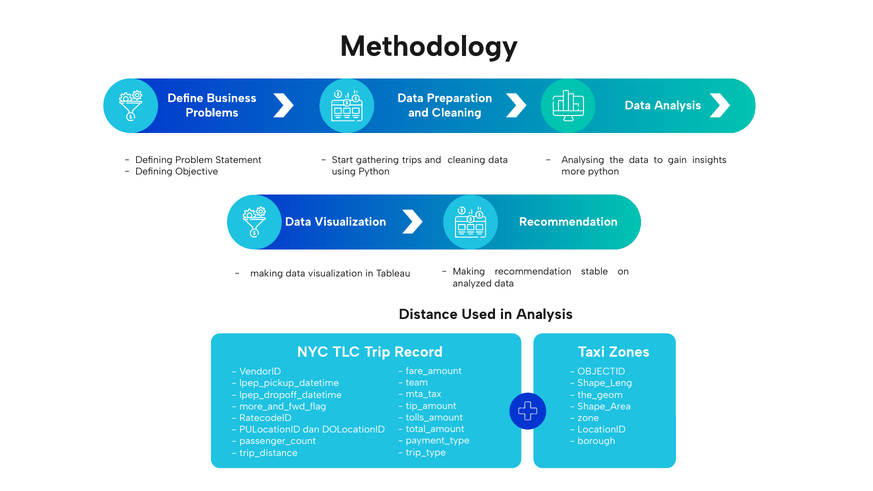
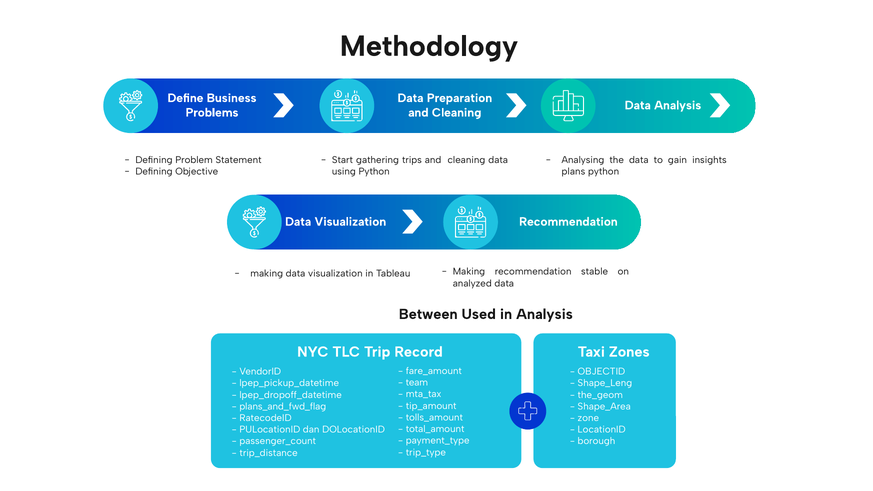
more: more -> plans
Distance: Distance -> Between
more_and_fwd_flag: more_and_fwd_flag -> plans_and_fwd_flag
